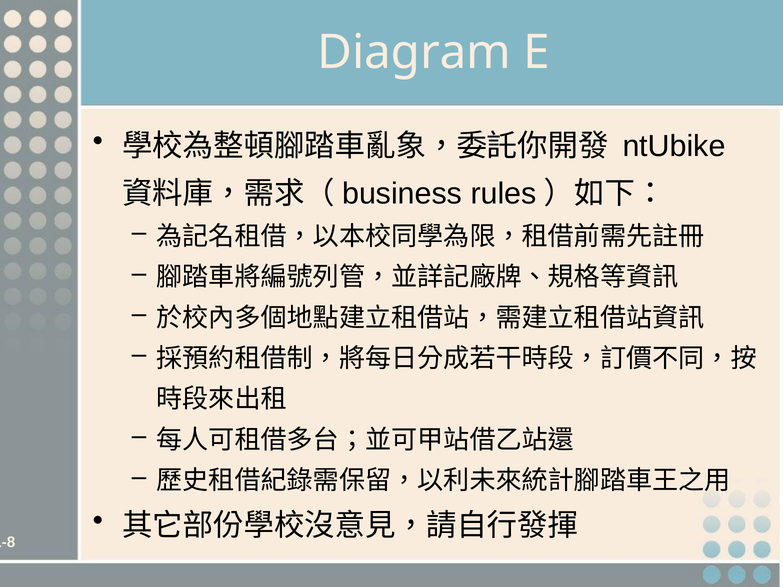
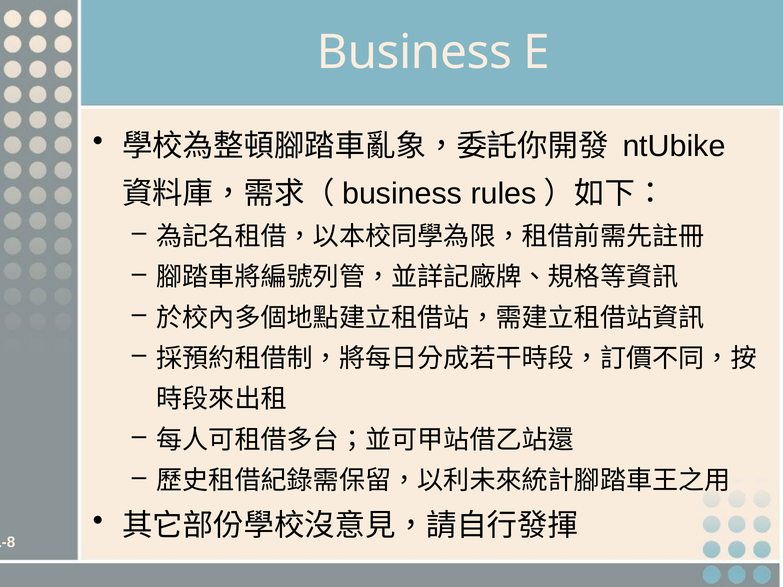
Diagram at (414, 52): Diagram -> Business
